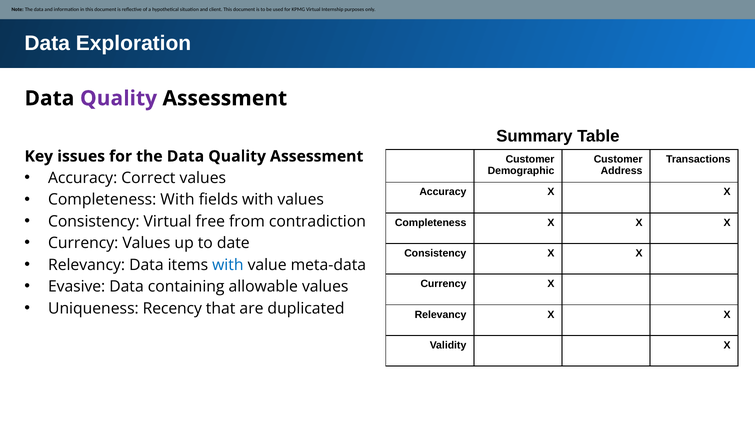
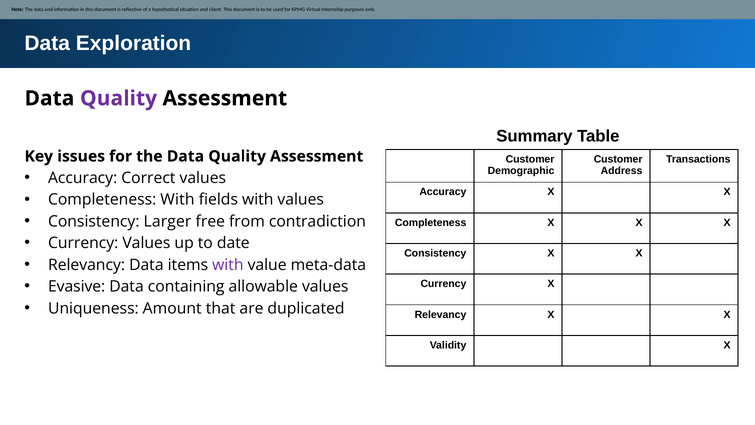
Consistency Virtual: Virtual -> Larger
with at (228, 265) colour: blue -> purple
Recency: Recency -> Amount
